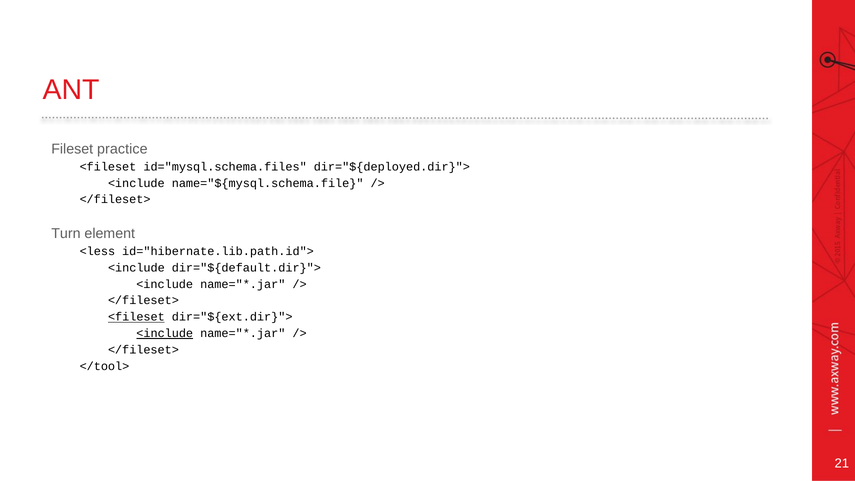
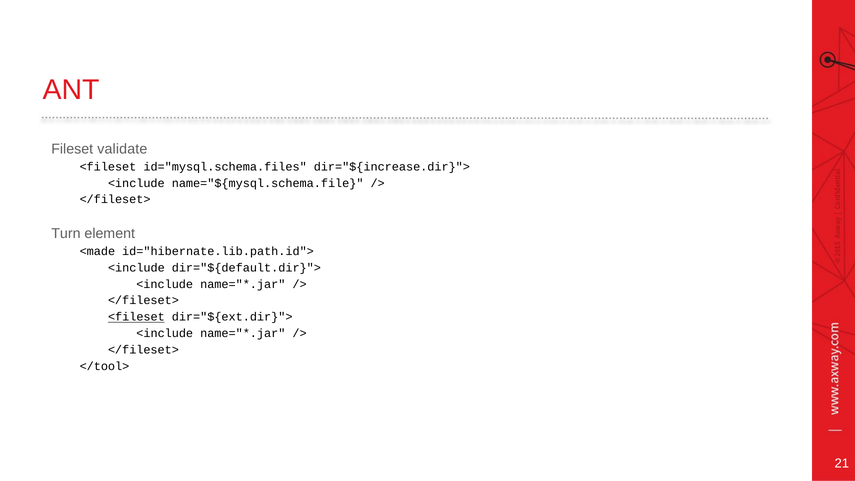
practice: practice -> validate
dir="${deployed.dir}">: dir="${deployed.dir}"> -> dir="${increase.dir}">
<less: <less -> <made
<include at (165, 333) underline: present -> none
